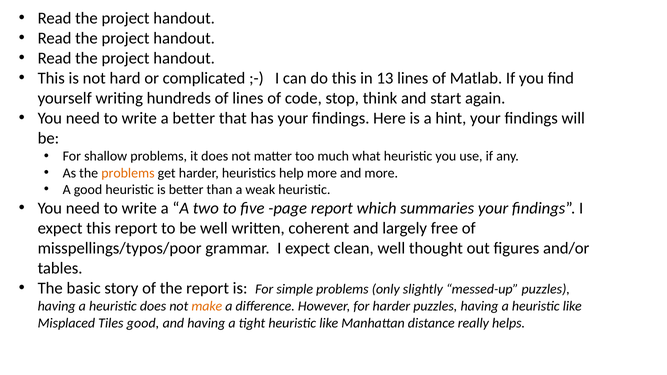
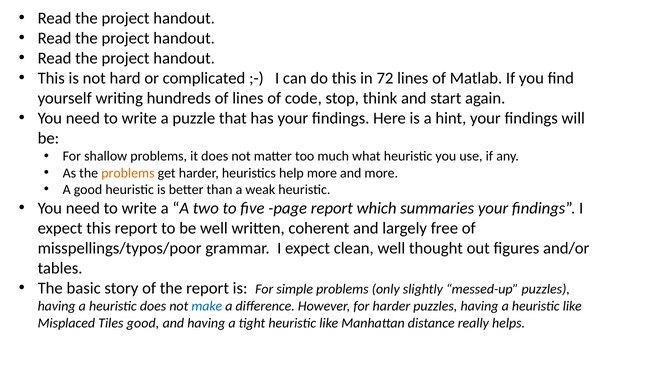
13: 13 -> 72
a better: better -> puzzle
make colour: orange -> blue
